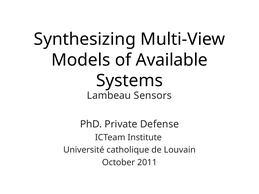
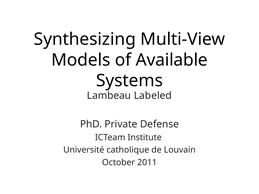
Sensors: Sensors -> Labeled
